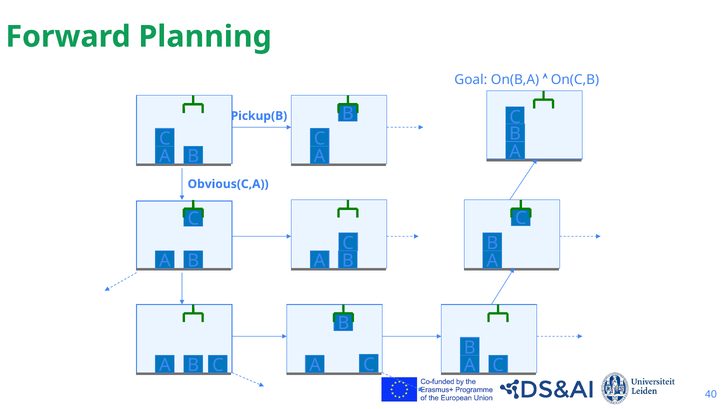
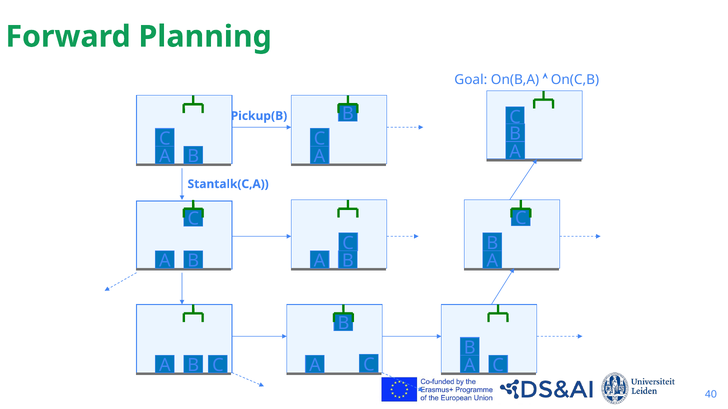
Obvious(C,A: Obvious(C,A -> Stantalk(C,A
